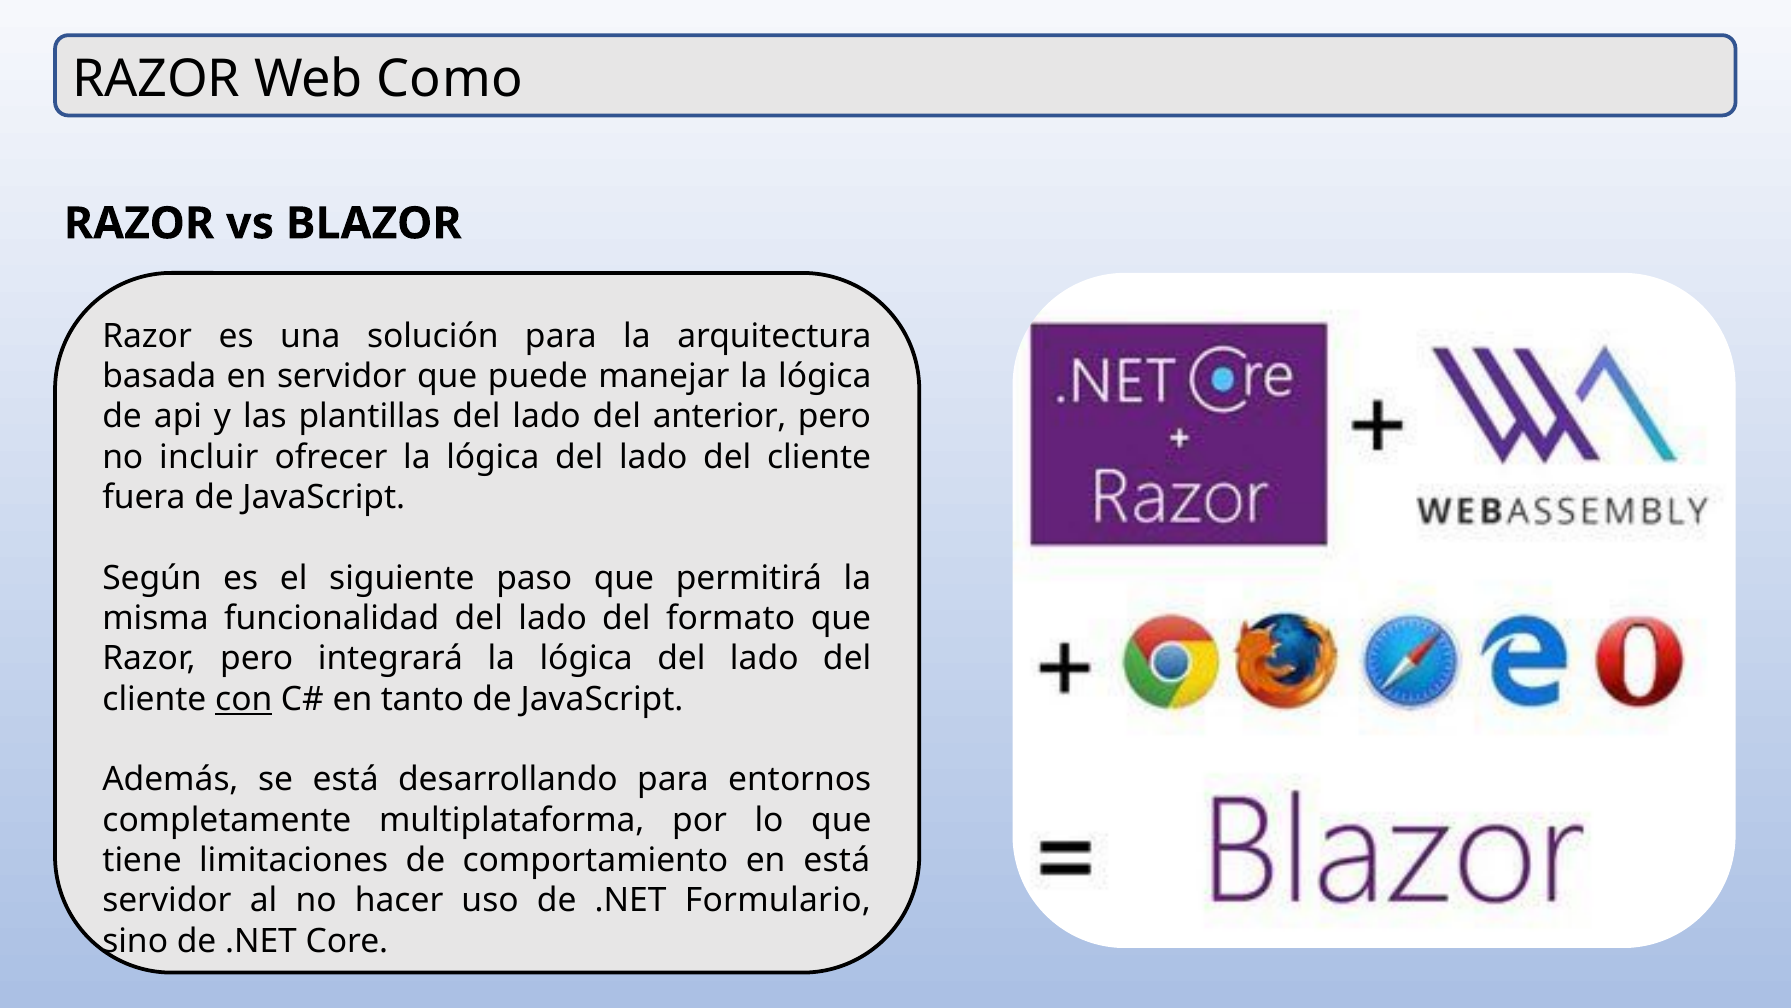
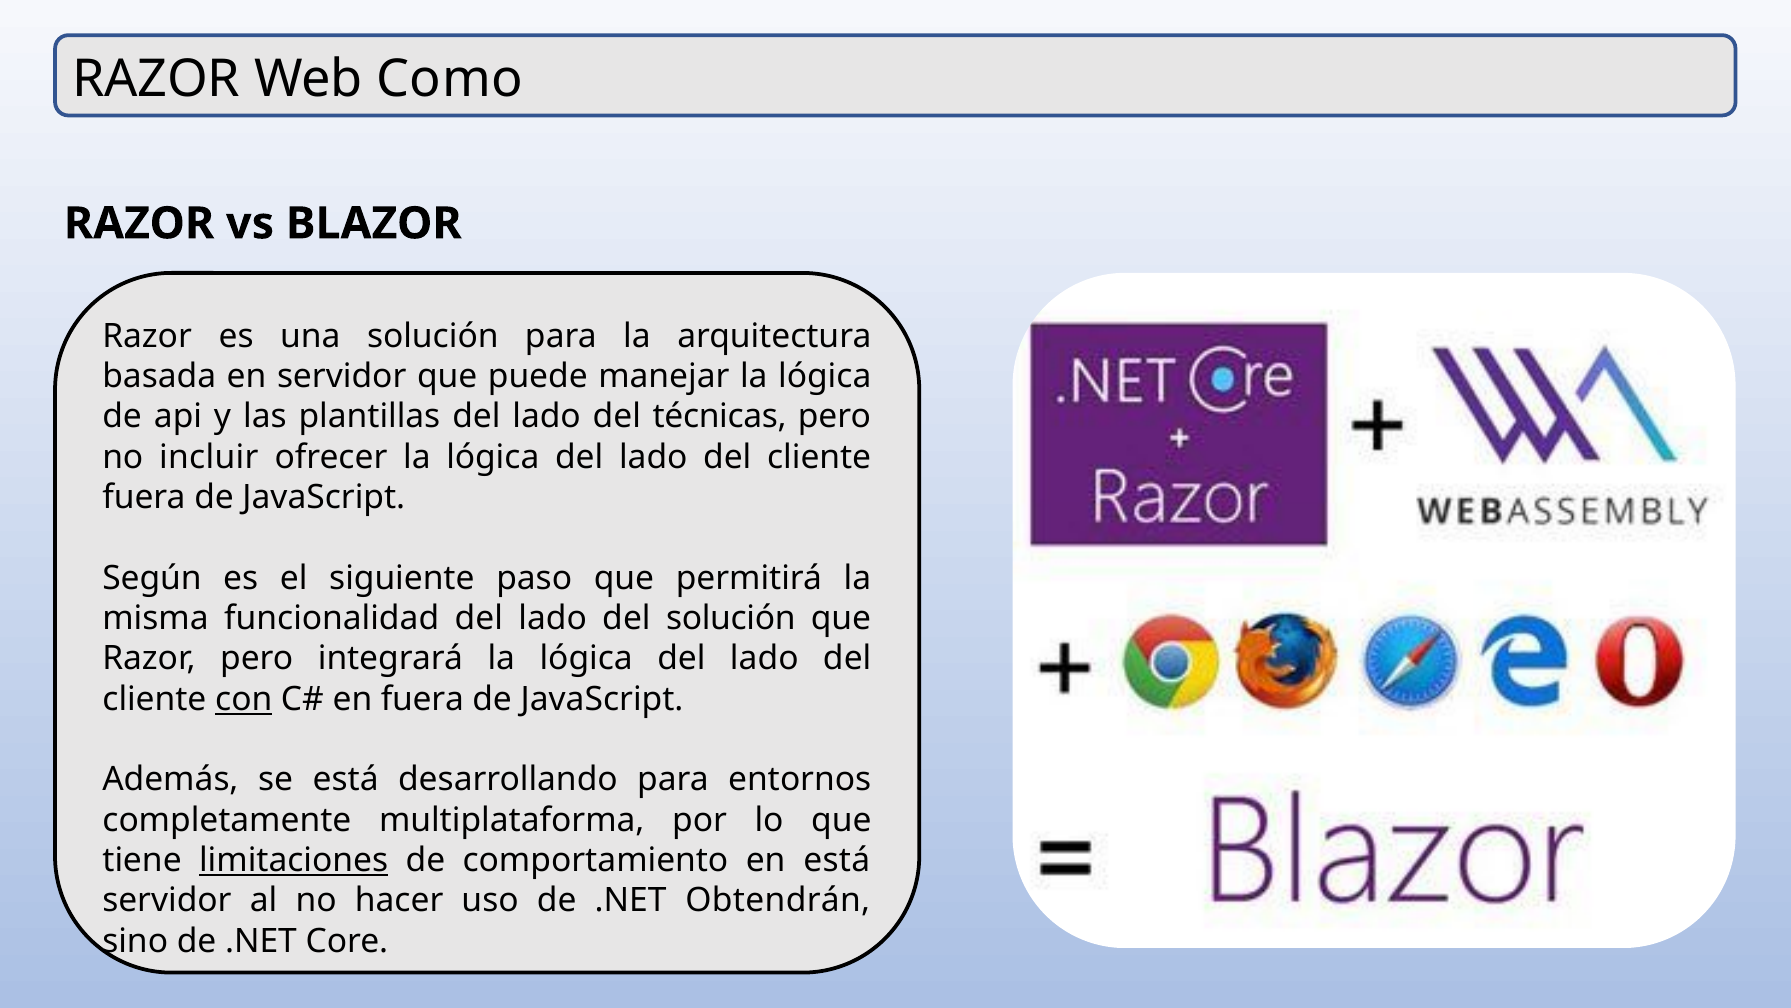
anterior: anterior -> técnicas
del formato: formato -> solución
en tanto: tanto -> fuera
limitaciones underline: none -> present
Formulario: Formulario -> Obtendrán
